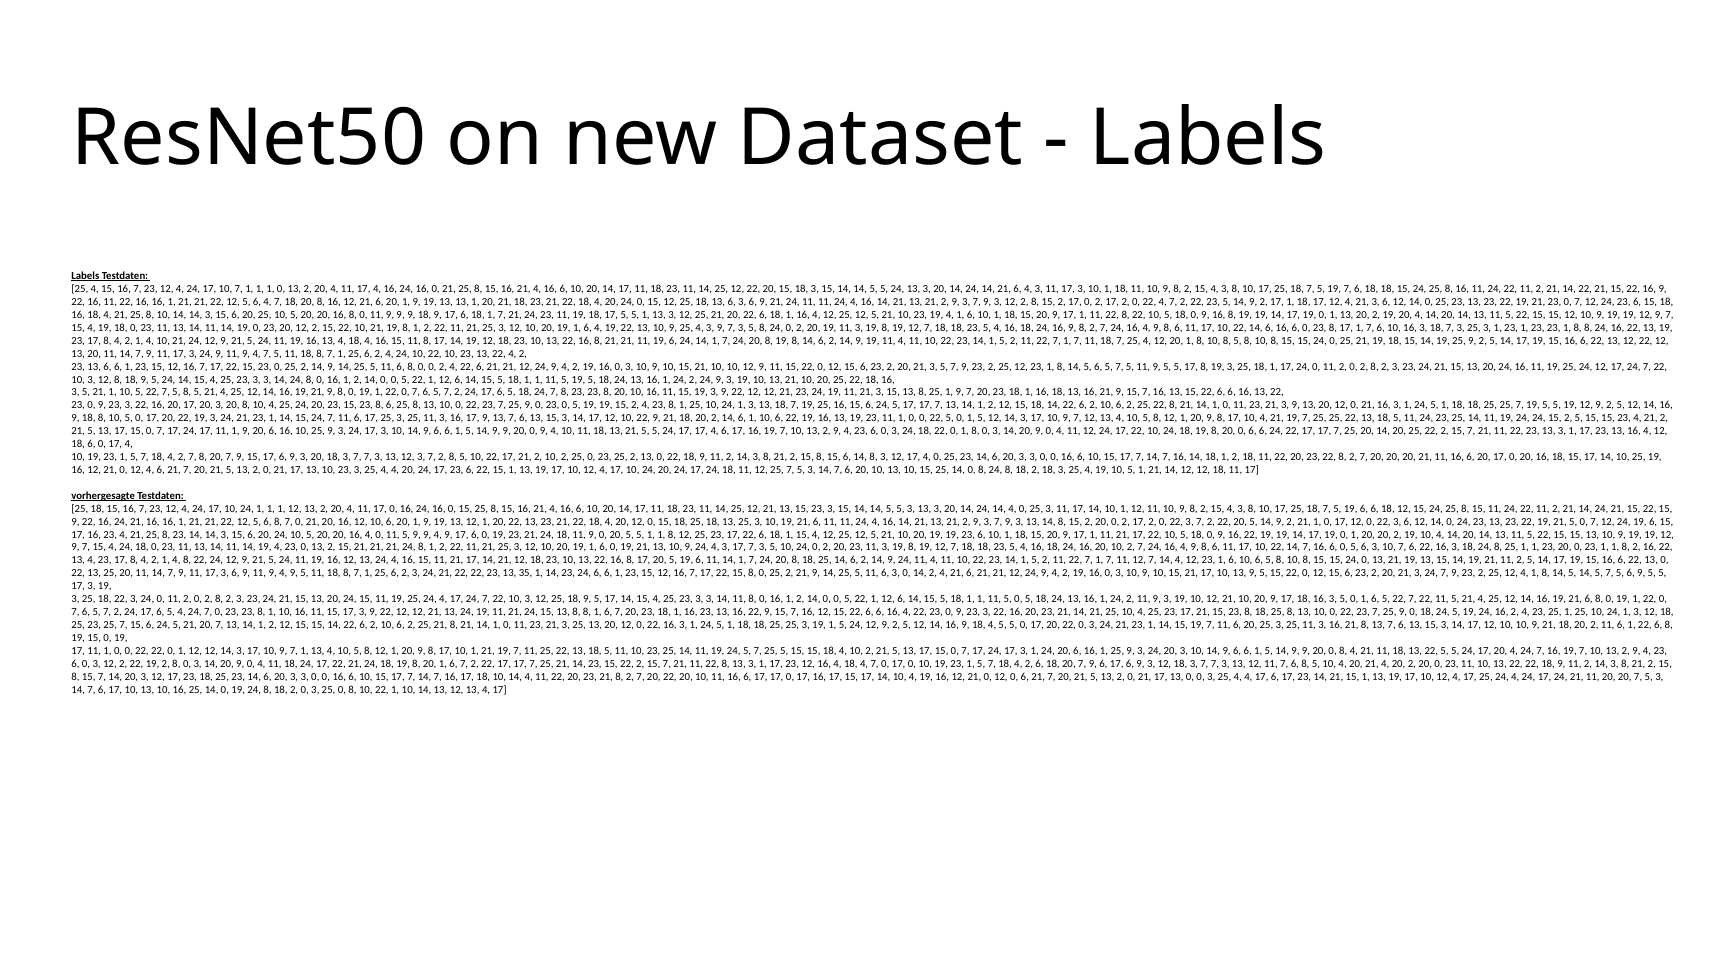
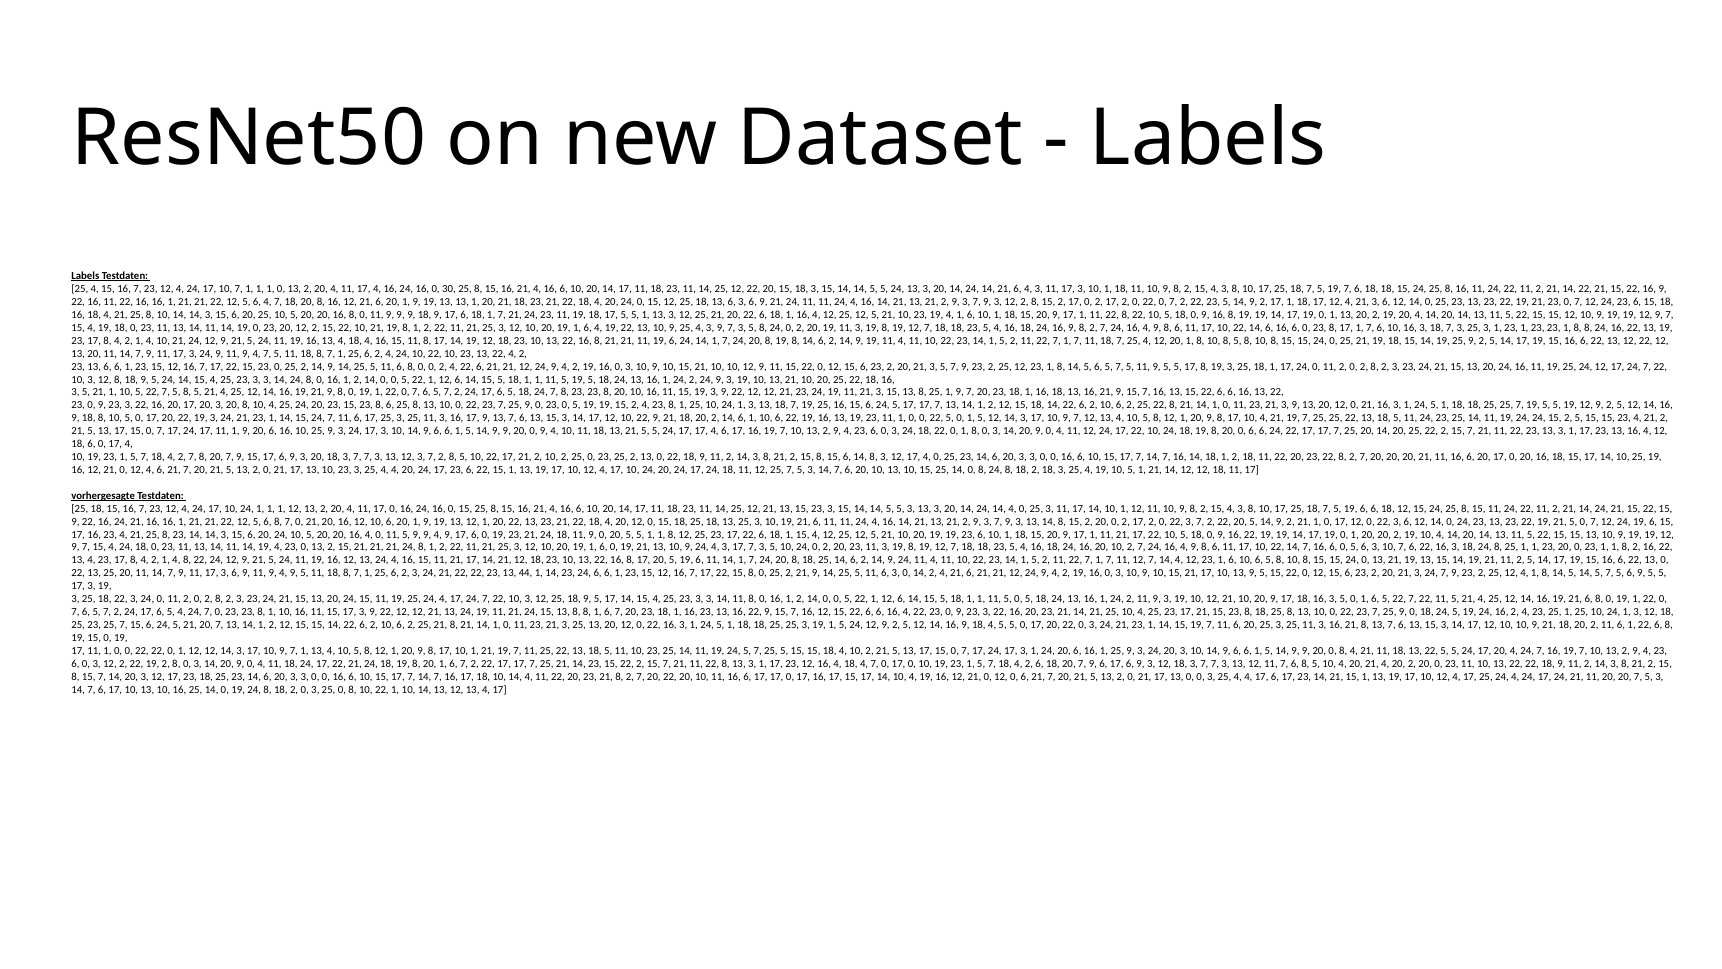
16 0 21: 21 -> 30
0 22 4: 4 -> 0
35: 35 -> 44
